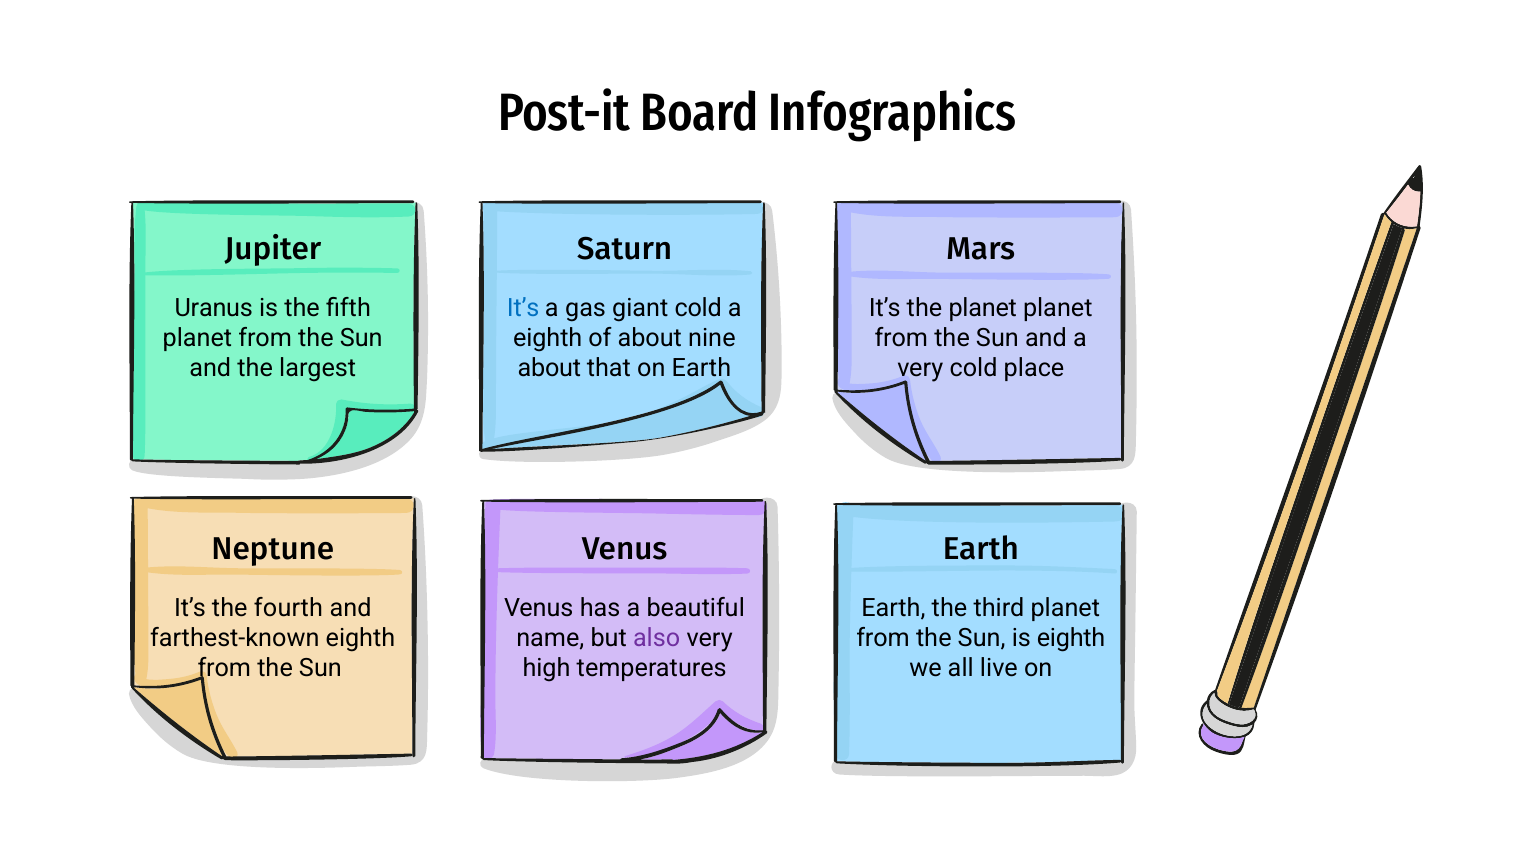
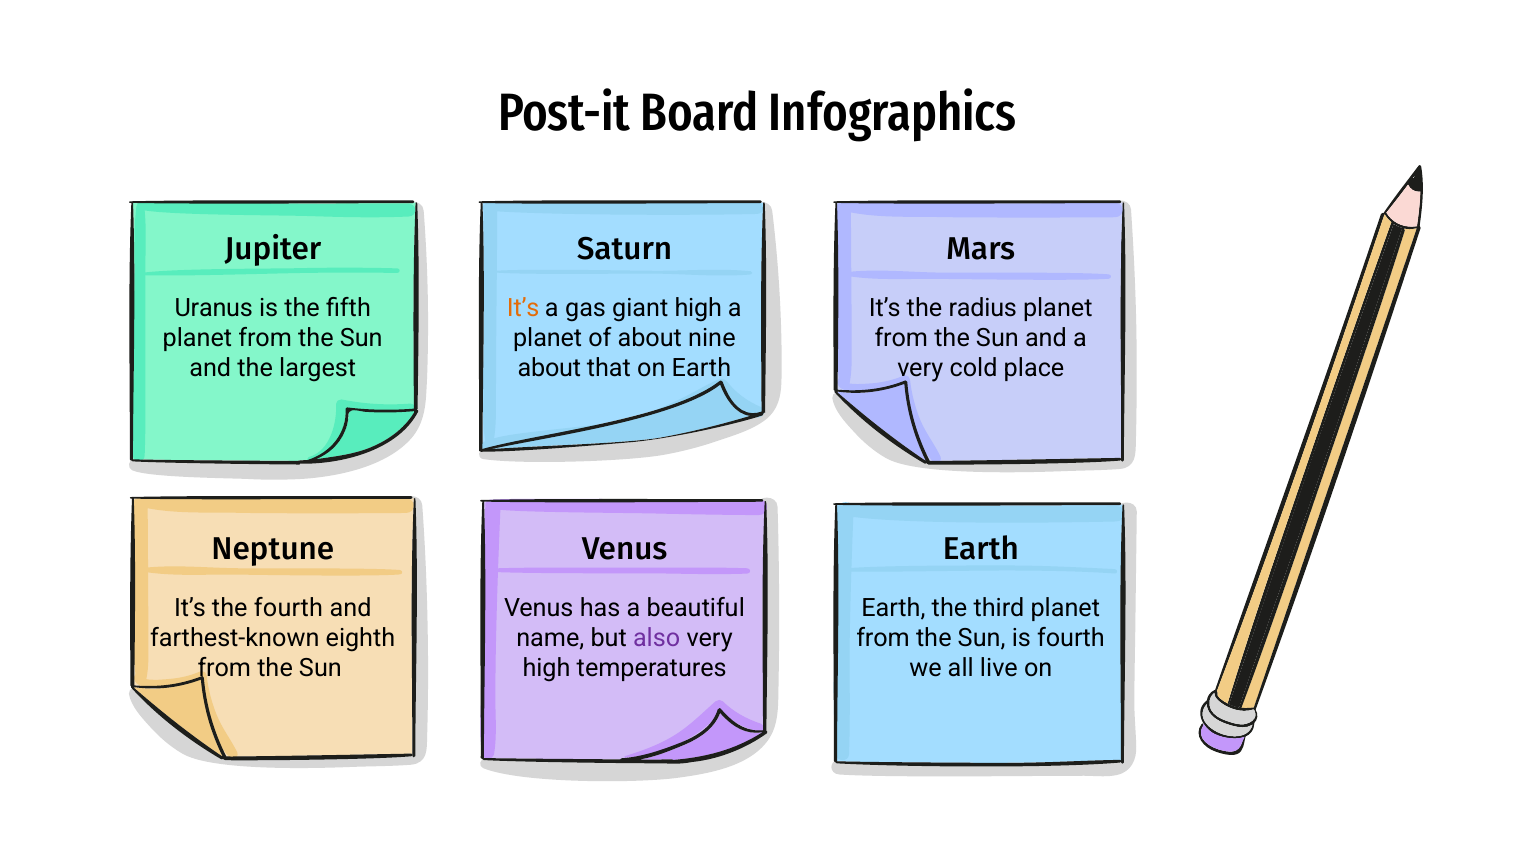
It’s at (523, 308) colour: blue -> orange
giant cold: cold -> high
the planet: planet -> radius
eighth at (548, 338): eighth -> planet
is eighth: eighth -> fourth
